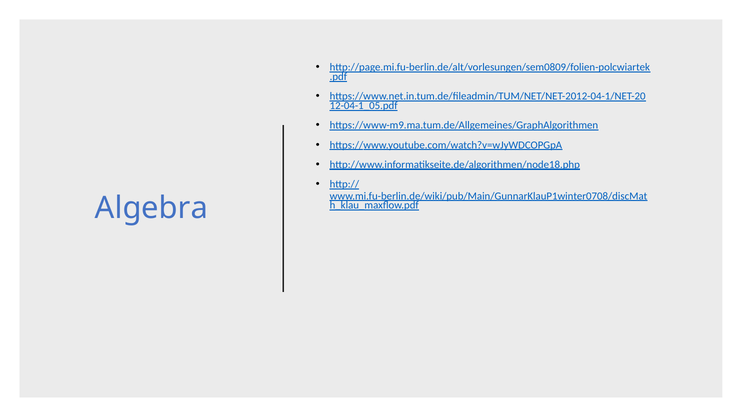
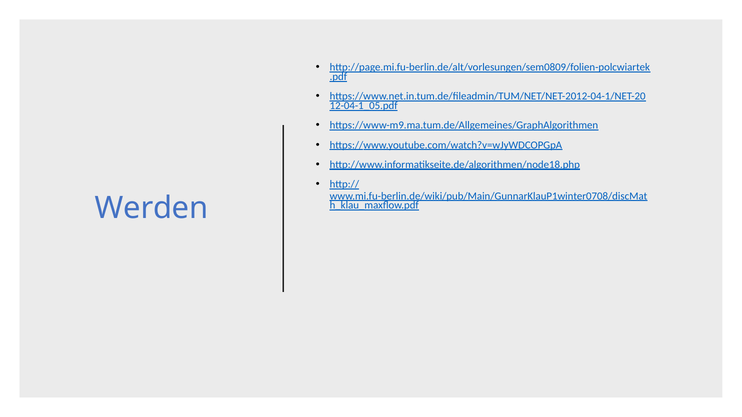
Algebra: Algebra -> Werden
